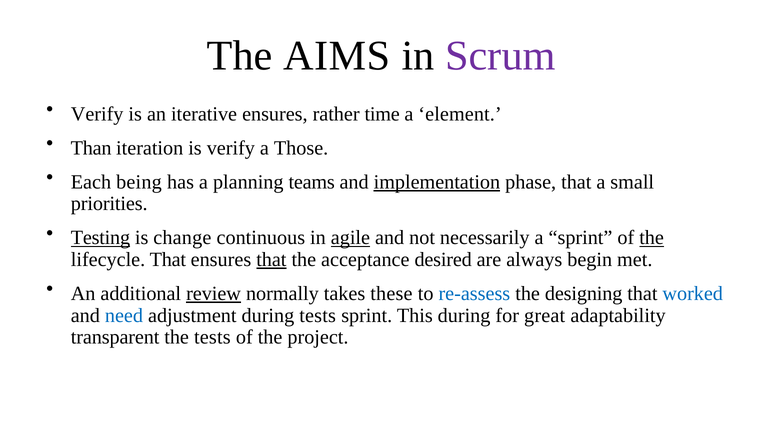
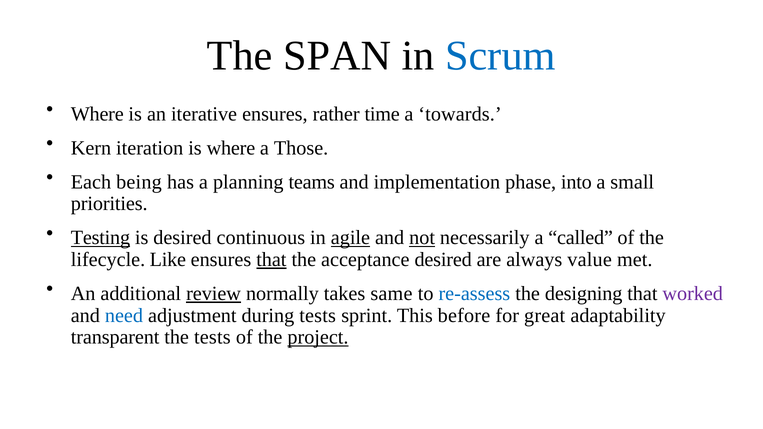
AIMS: AIMS -> SPAN
Scrum colour: purple -> blue
Verify at (97, 114): Verify -> Where
element: element -> towards
Than: Than -> Kern
is verify: verify -> where
implementation underline: present -> none
phase that: that -> into
is change: change -> desired
not underline: none -> present
a sprint: sprint -> called
the at (652, 238) underline: present -> none
lifecycle That: That -> Like
begin: begin -> value
these: these -> same
worked colour: blue -> purple
This during: during -> before
project underline: none -> present
